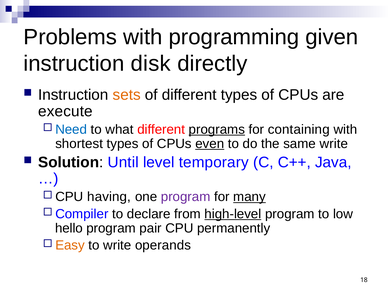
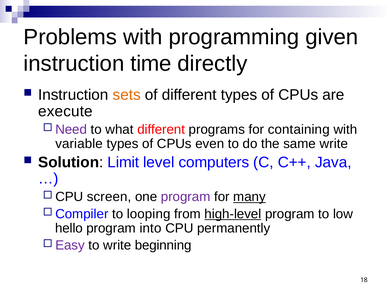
disk: disk -> time
Need colour: blue -> purple
programs underline: present -> none
shortest: shortest -> variable
even underline: present -> none
Until: Until -> Limit
temporary: temporary -> computers
having: having -> screen
declare: declare -> looping
pair: pair -> into
Easy colour: orange -> purple
operands: operands -> beginning
